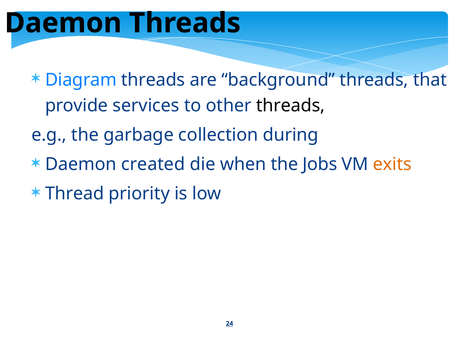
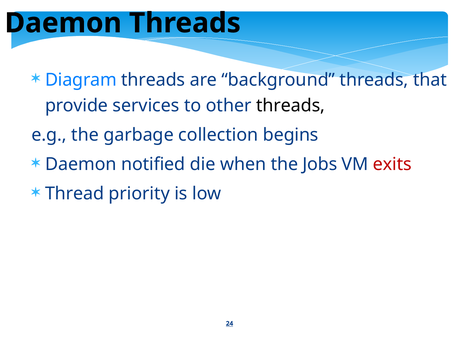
during: during -> begins
created: created -> notified
exits colour: orange -> red
